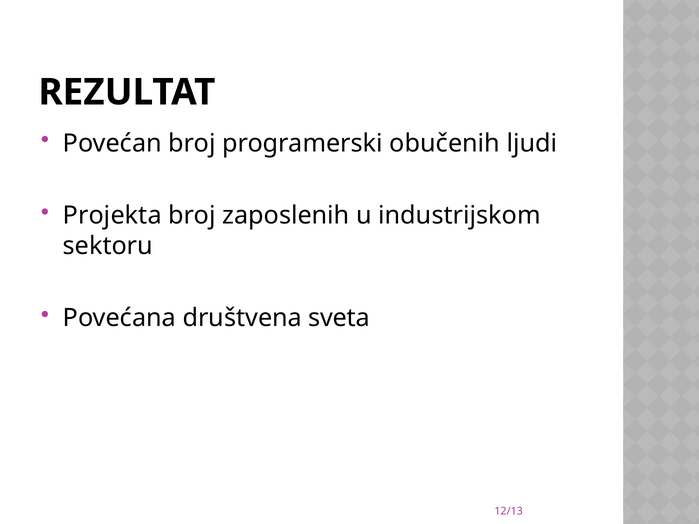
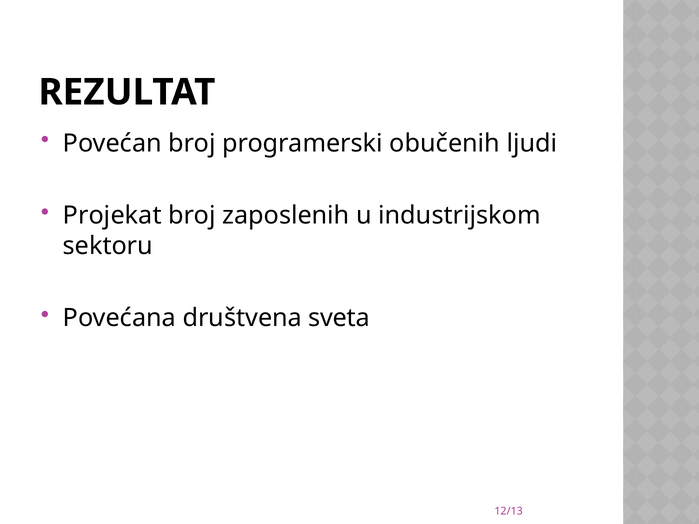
Projekta: Projekta -> Projekat
